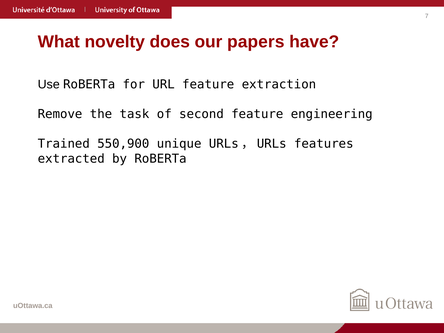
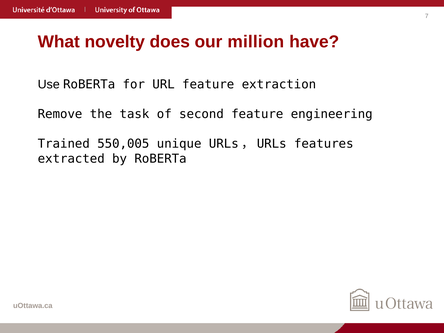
papers: papers -> million
550,900: 550,900 -> 550,005
